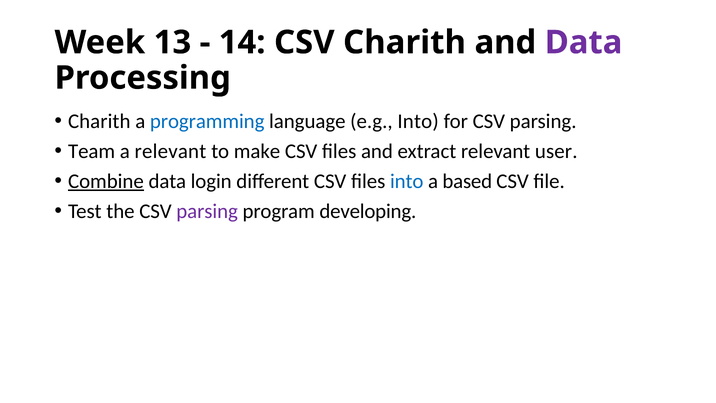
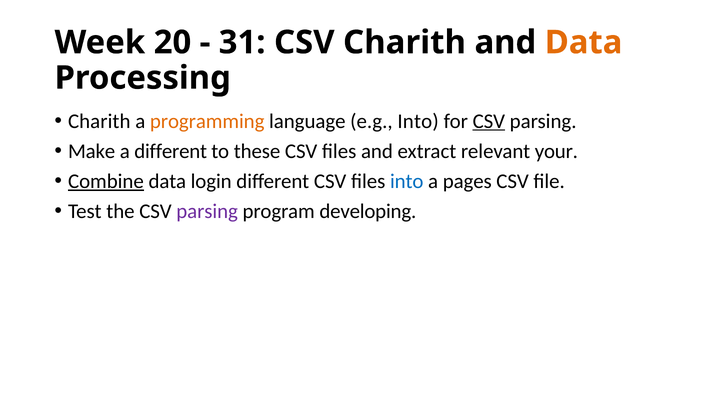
13: 13 -> 20
14: 14 -> 31
Data at (584, 42) colour: purple -> orange
programming colour: blue -> orange
CSV at (489, 121) underline: none -> present
Team: Team -> Make
a relevant: relevant -> different
make: make -> these
user: user -> your
based: based -> pages
